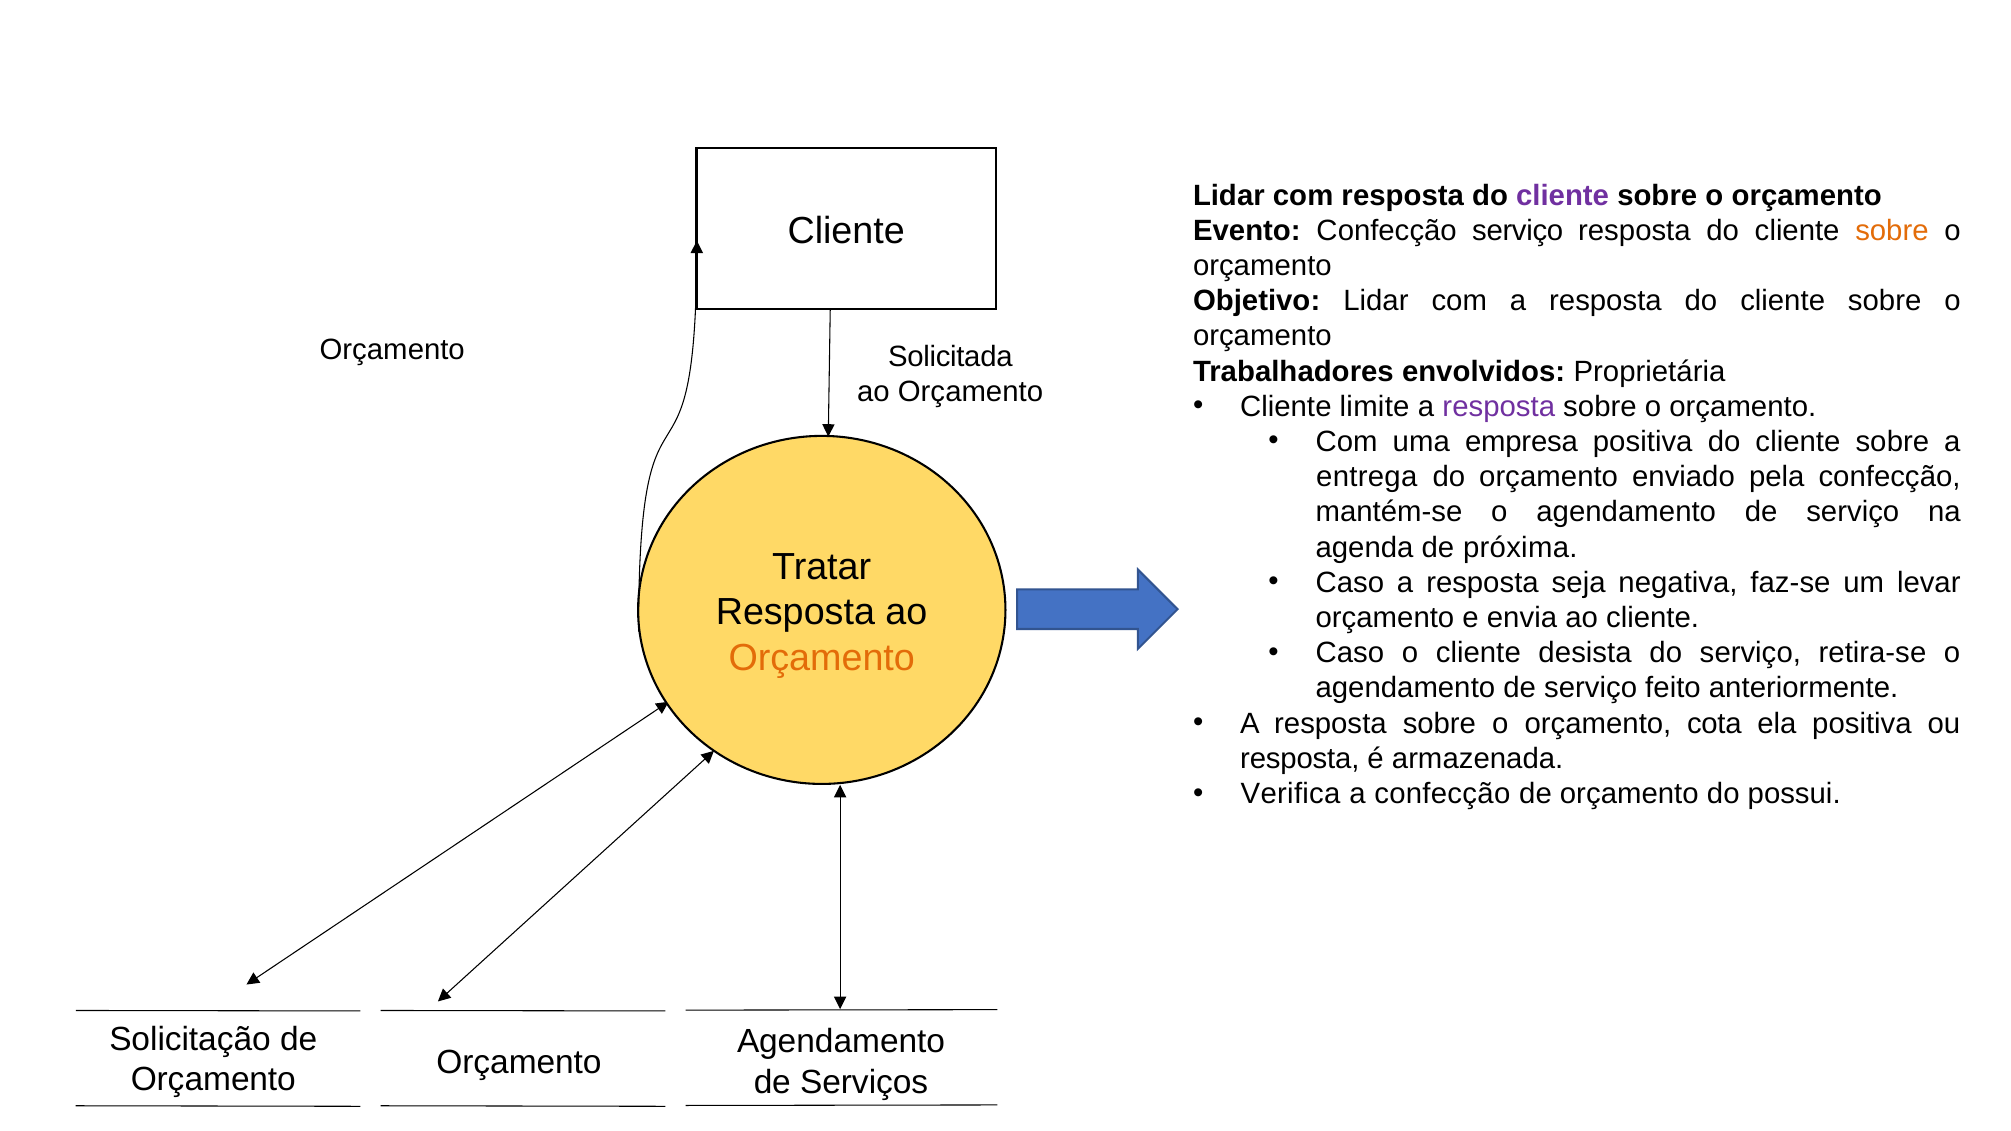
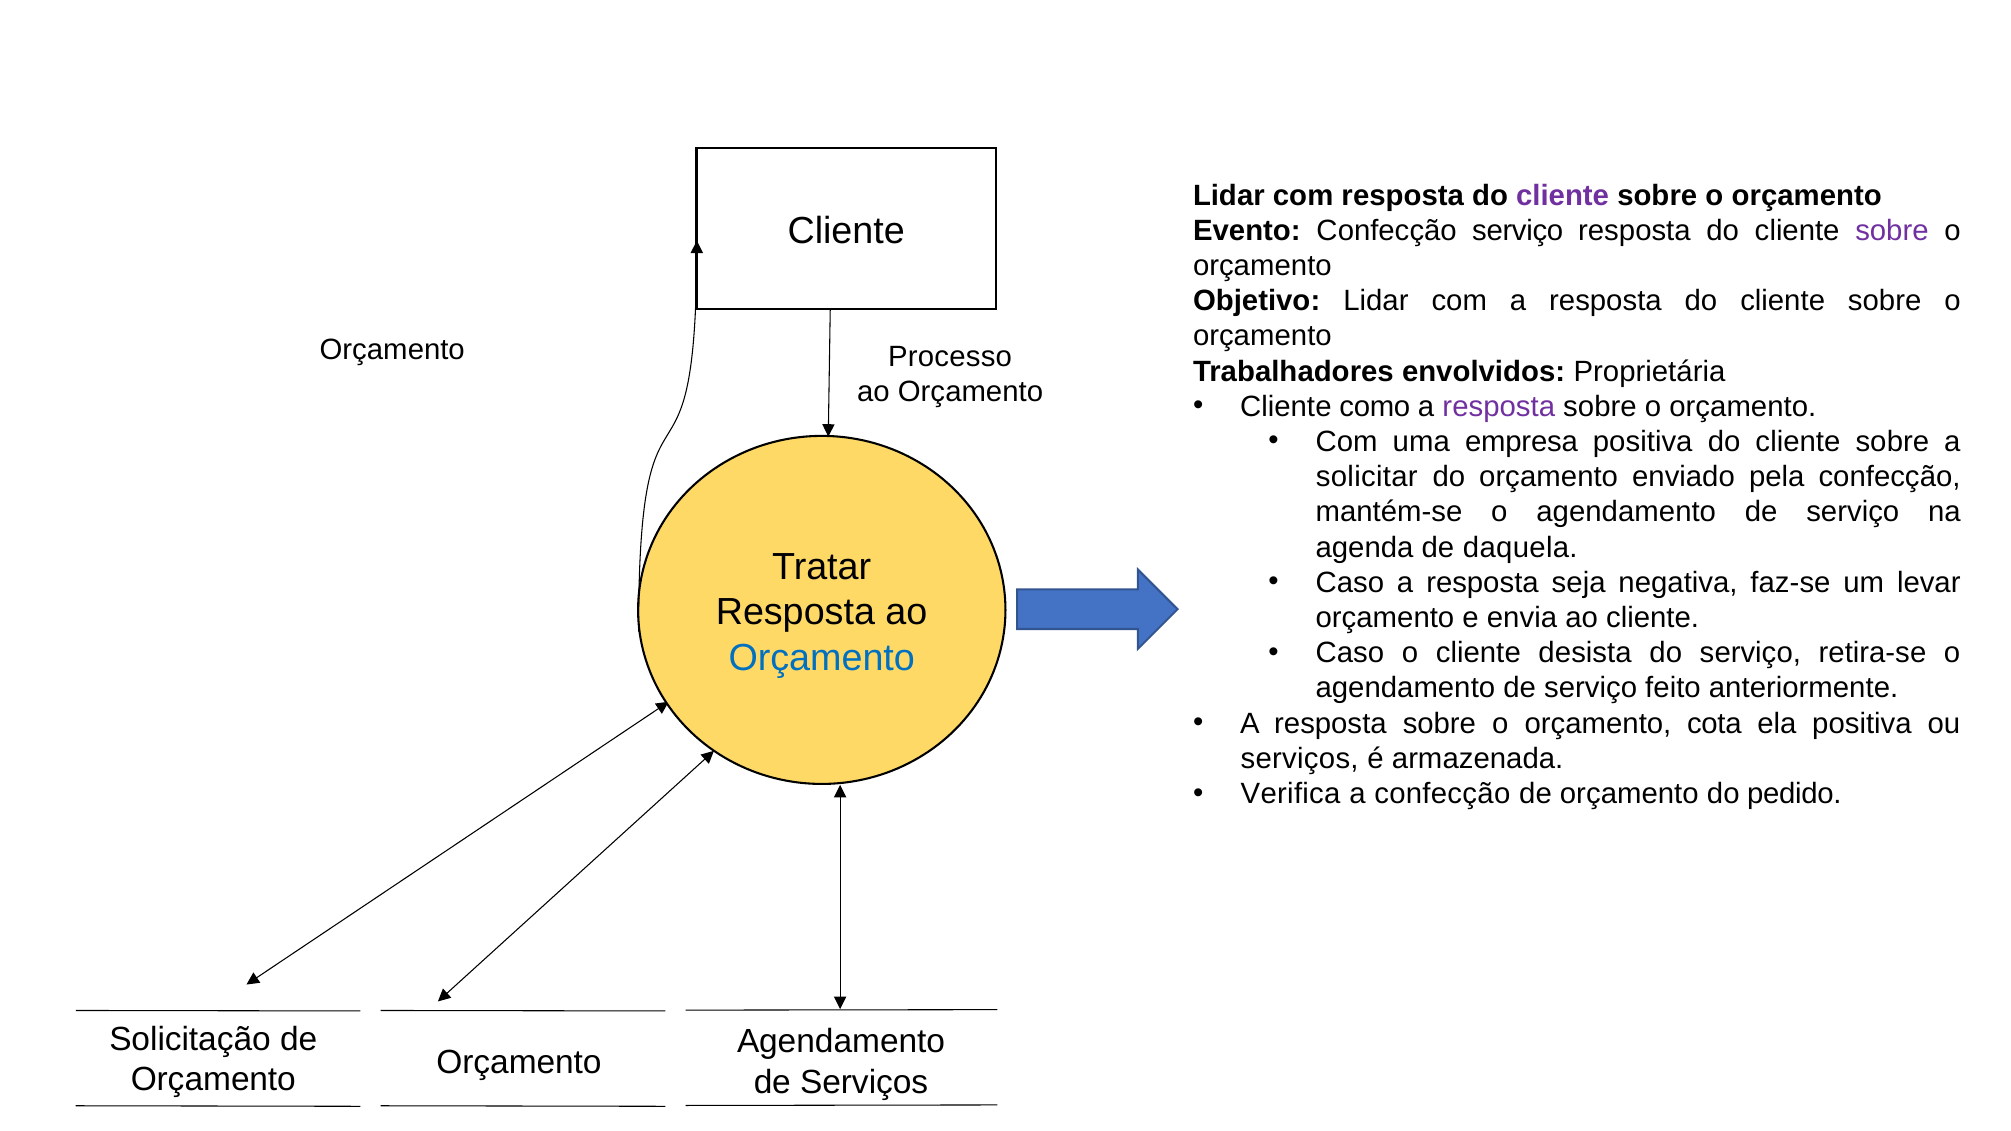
sobre at (1892, 231) colour: orange -> purple
Solicitada: Solicitada -> Processo
limite: limite -> como
entrega: entrega -> solicitar
próxima: próxima -> daquela
Orçamento at (822, 658) colour: orange -> blue
resposta at (1300, 759): resposta -> serviços
possui: possui -> pedido
